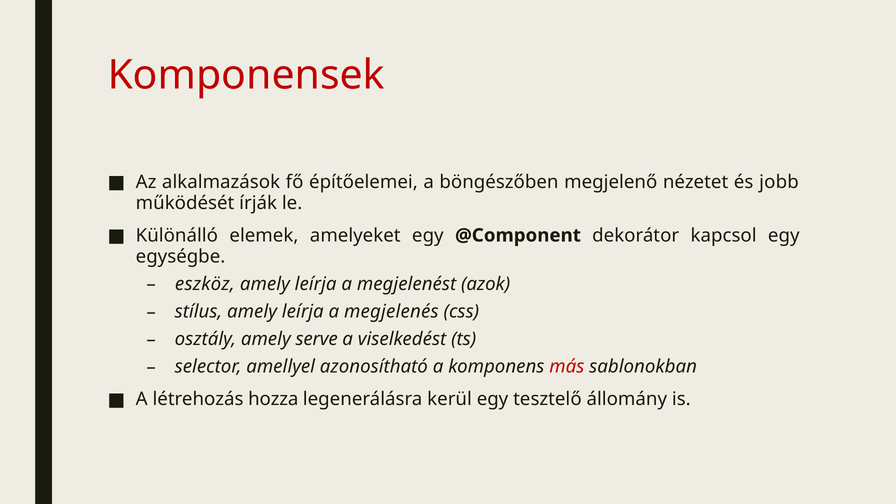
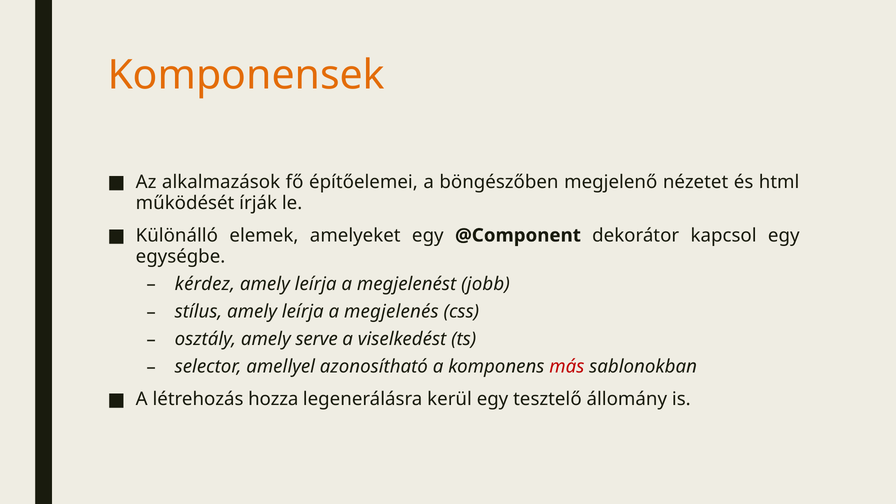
Komponensek colour: red -> orange
jobb: jobb -> html
eszköz: eszköz -> kérdez
azok: azok -> jobb
